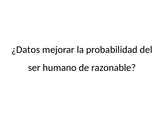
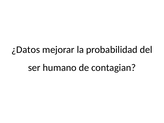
razonable: razonable -> contagian
